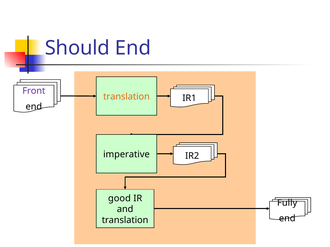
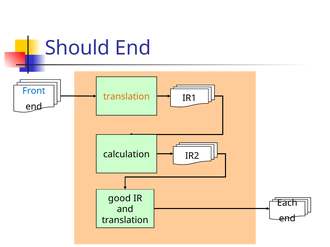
Front colour: purple -> blue
imperative: imperative -> calculation
Fully: Fully -> Each
